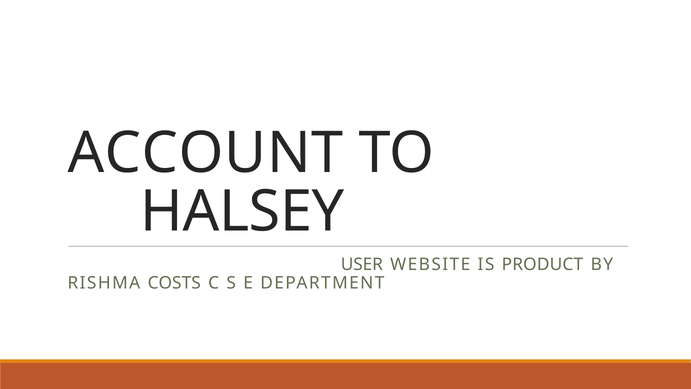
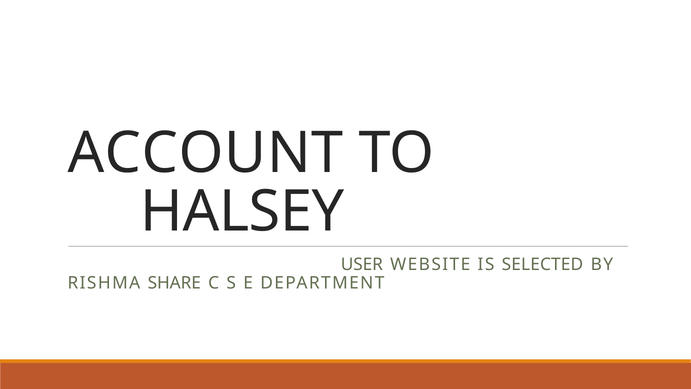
PRODUCT: PRODUCT -> SELECTED
COSTS: COSTS -> SHARE
